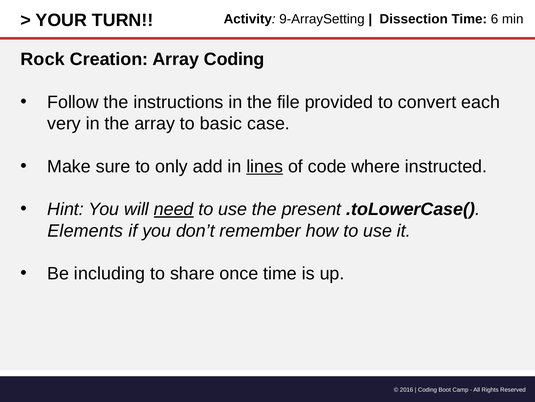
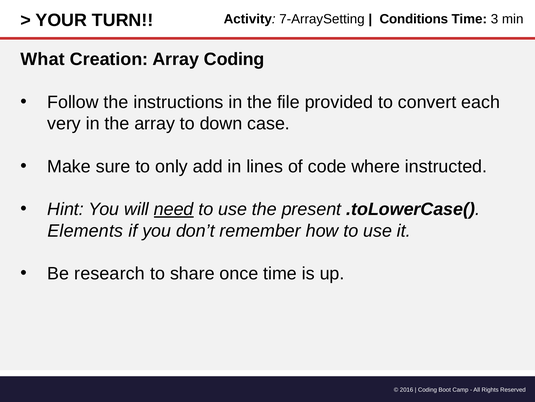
9-ArraySetting: 9-ArraySetting -> 7-ArraySetting
Dissection: Dissection -> Conditions
6: 6 -> 3
Rock: Rock -> What
basic: basic -> down
lines underline: present -> none
including: including -> research
